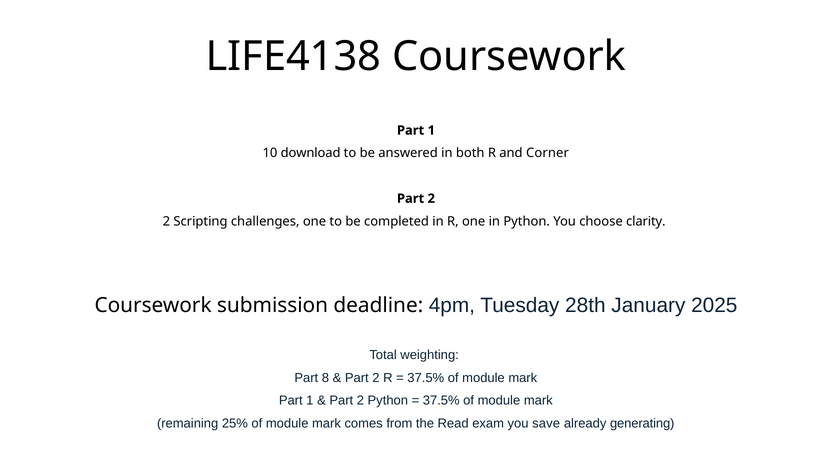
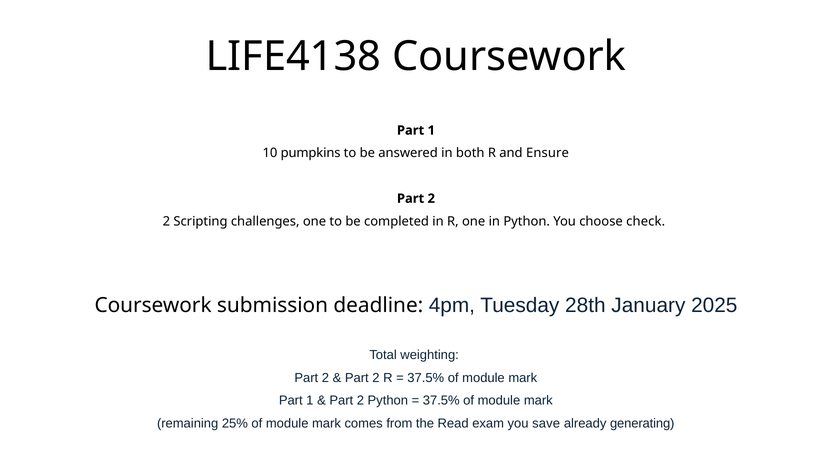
download: download -> pumpkins
Corner: Corner -> Ensure
clarity: clarity -> check
8 at (325, 378): 8 -> 2
